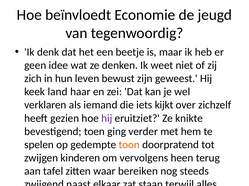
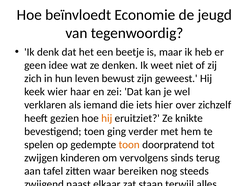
land: land -> wier
iets kijkt: kijkt -> hier
hij at (107, 119) colour: purple -> orange
heen: heen -> sinds
